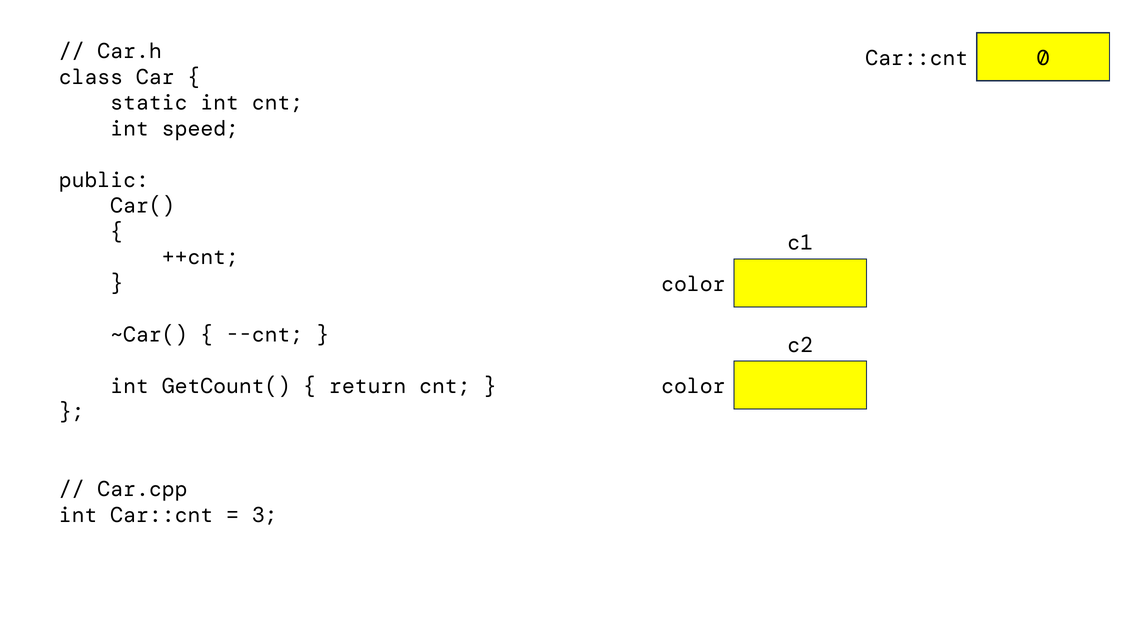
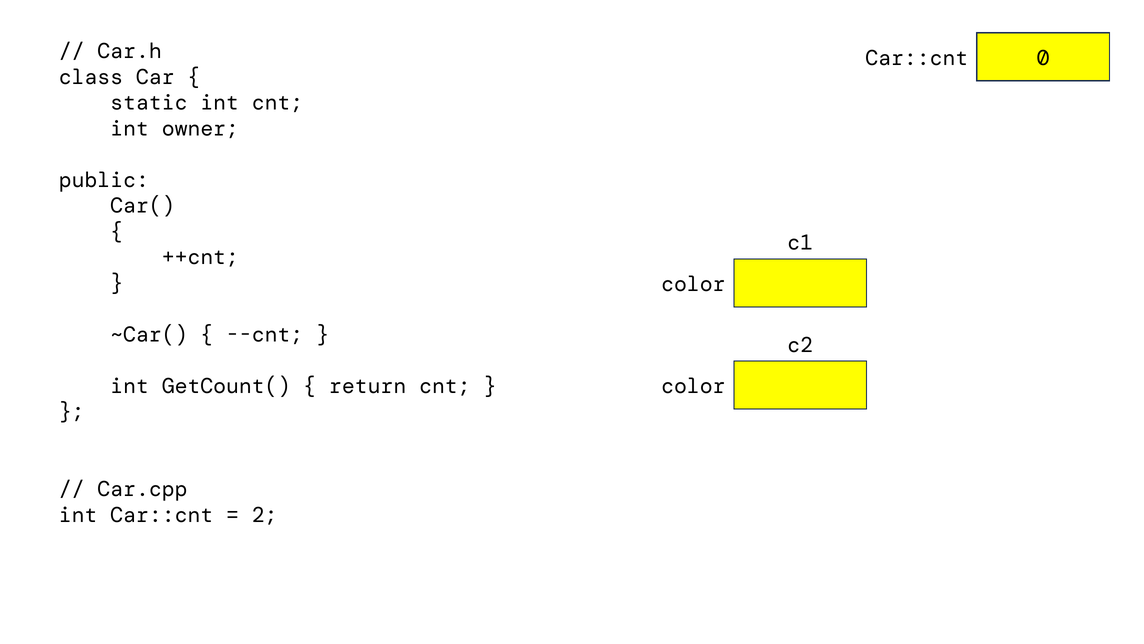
speed: speed -> owner
3: 3 -> 2
